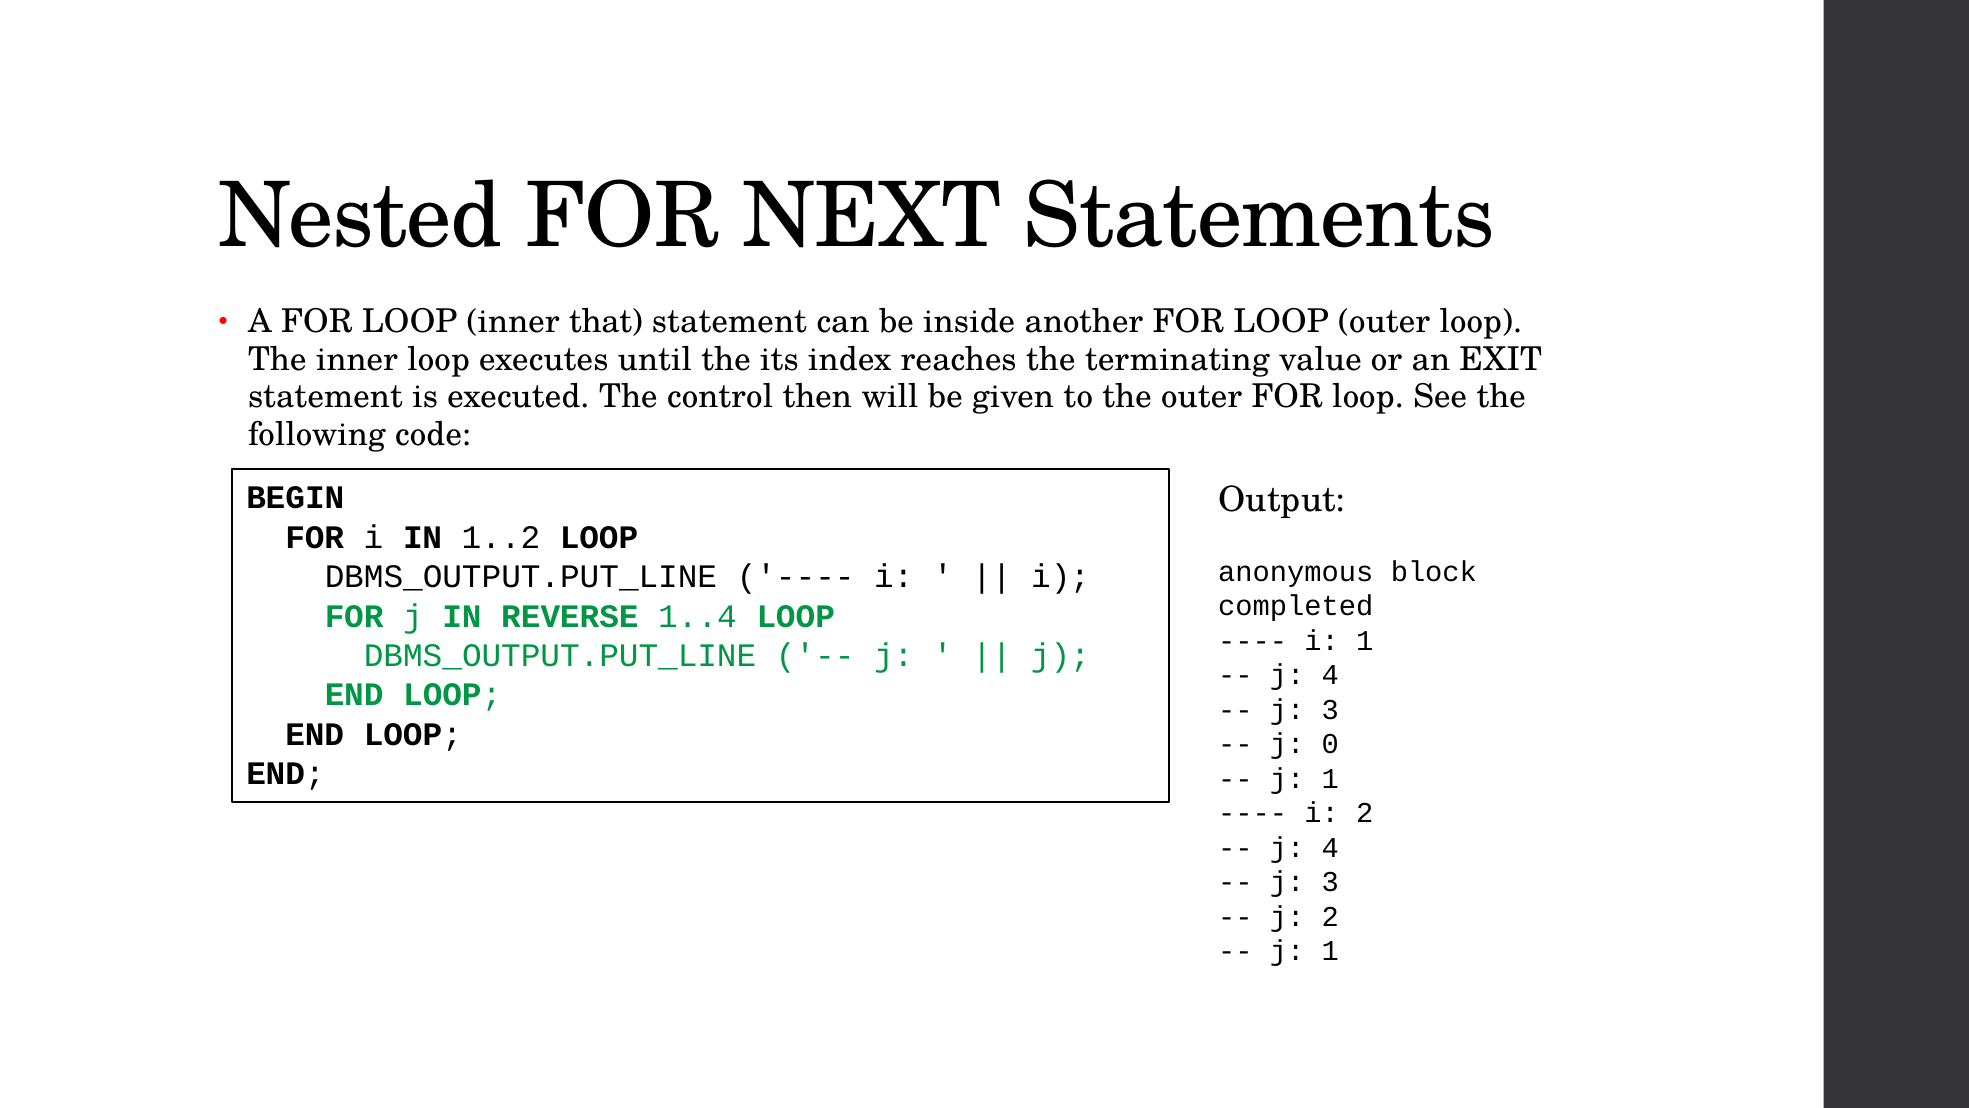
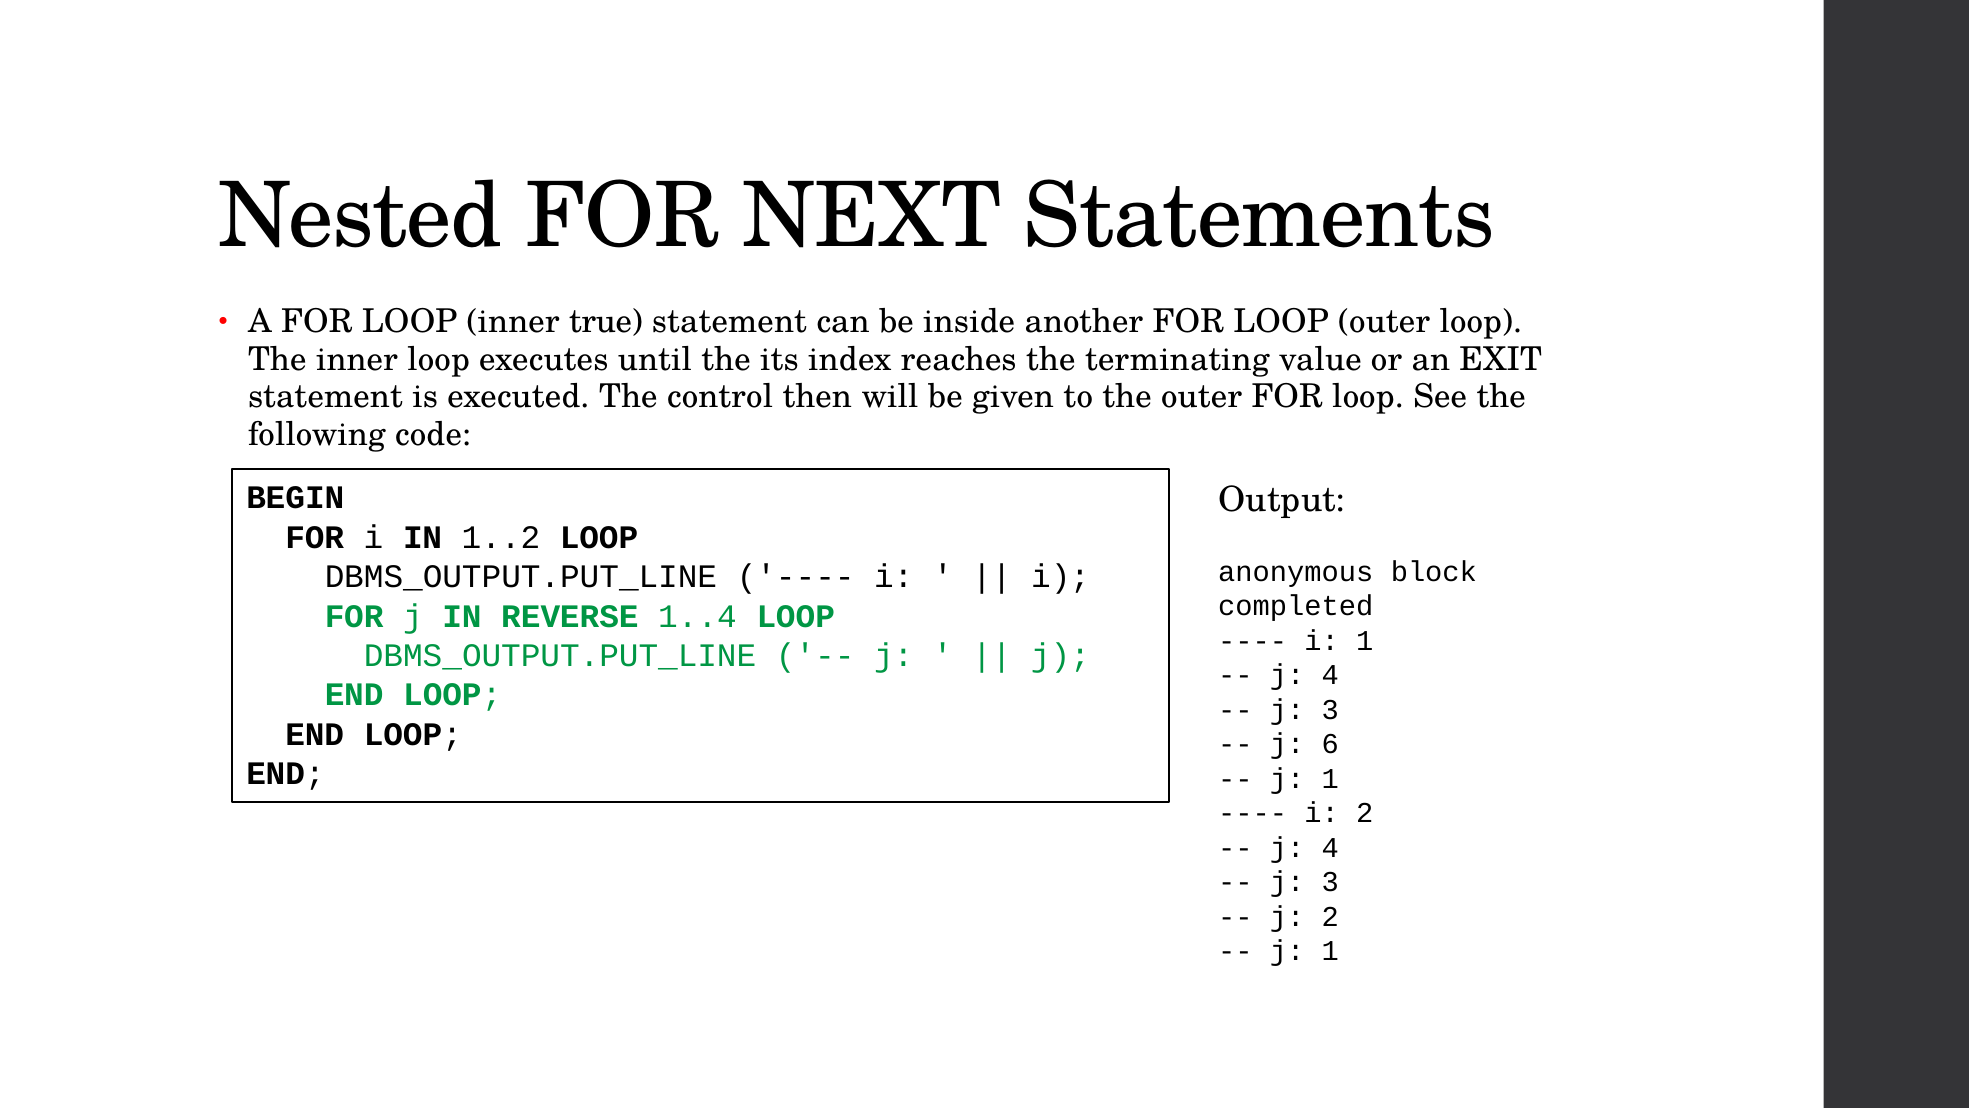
that: that -> true
0: 0 -> 6
